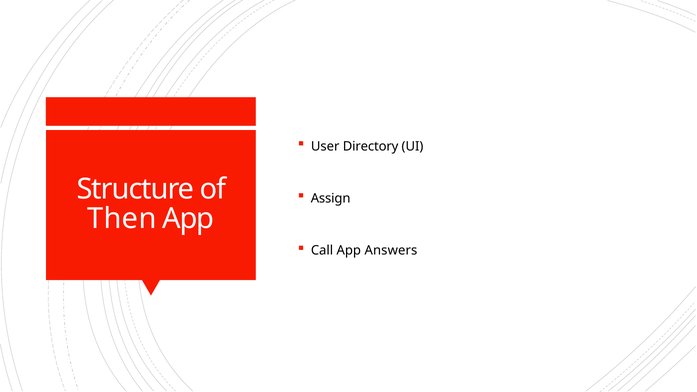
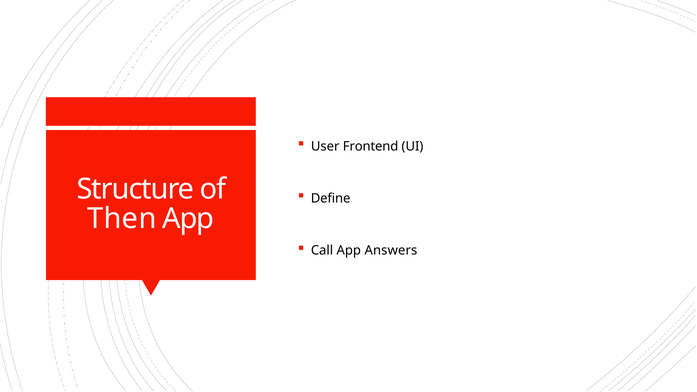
Directory: Directory -> Frontend
Assign: Assign -> Define
